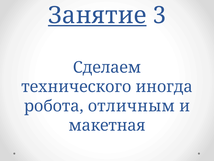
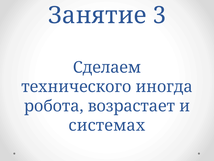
Занятие underline: present -> none
отличным: отличным -> возрастает
макетная: макетная -> системах
